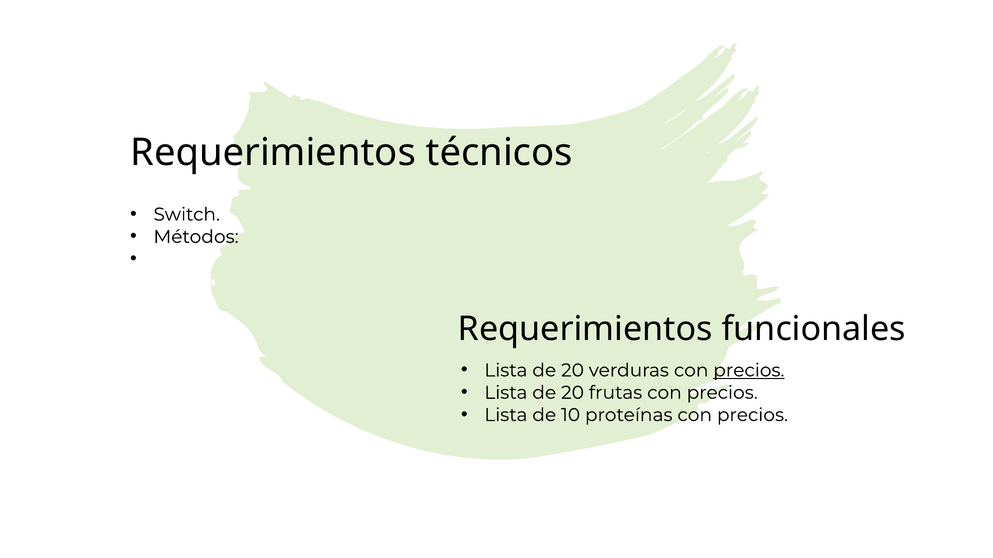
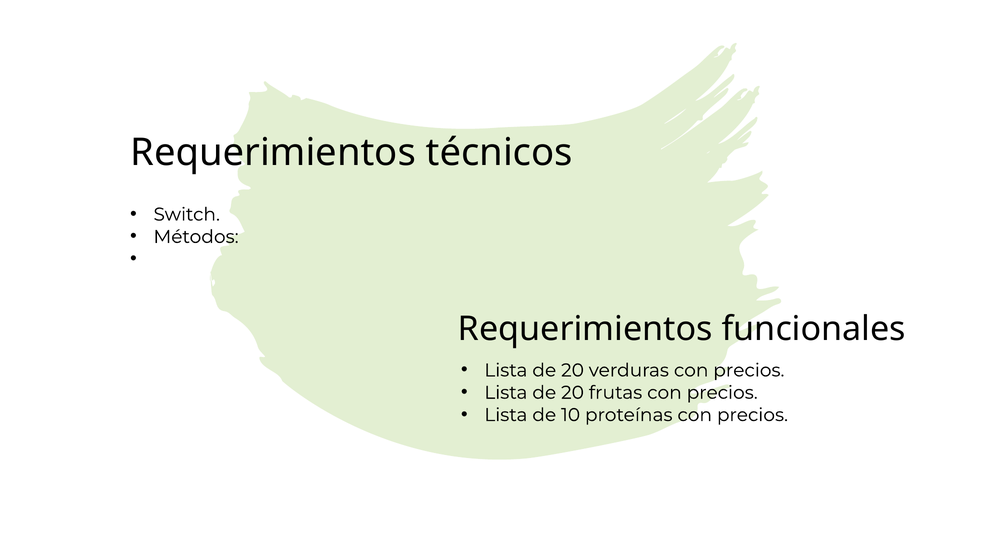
precios at (749, 371) underline: present -> none
